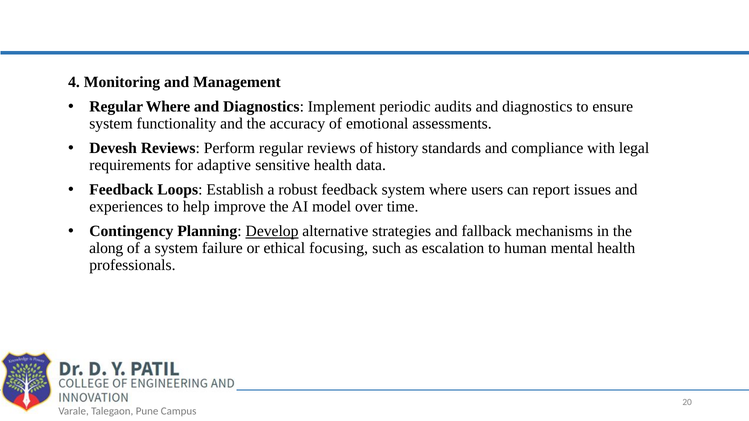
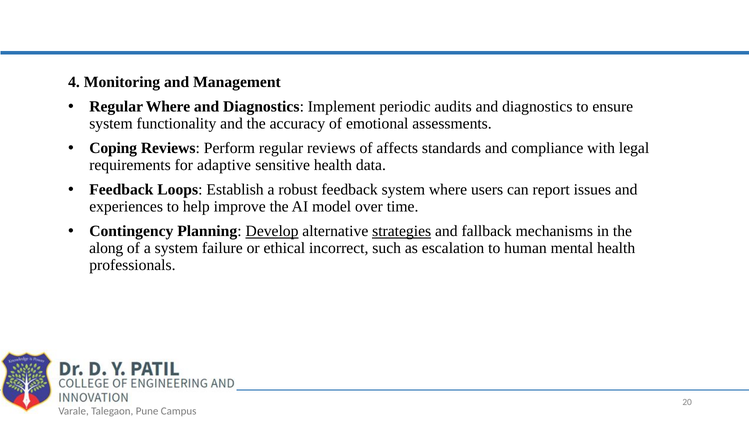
Devesh: Devesh -> Coping
history: history -> affects
strategies underline: none -> present
focusing: focusing -> incorrect
